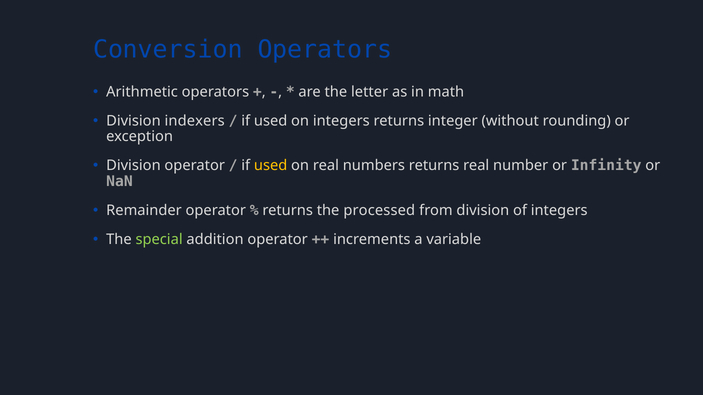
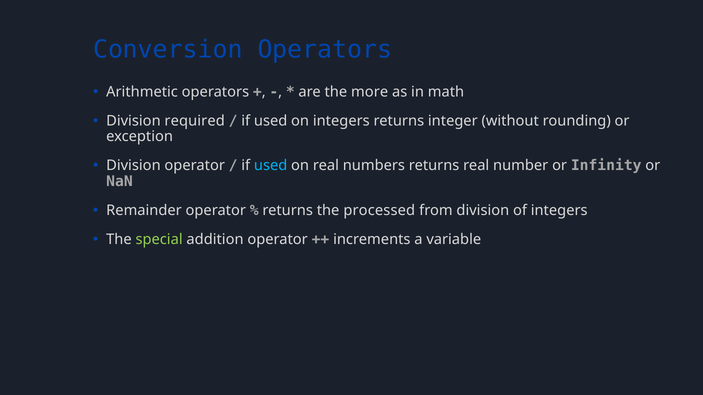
letter: letter -> more
indexers: indexers -> required
used at (271, 166) colour: yellow -> light blue
